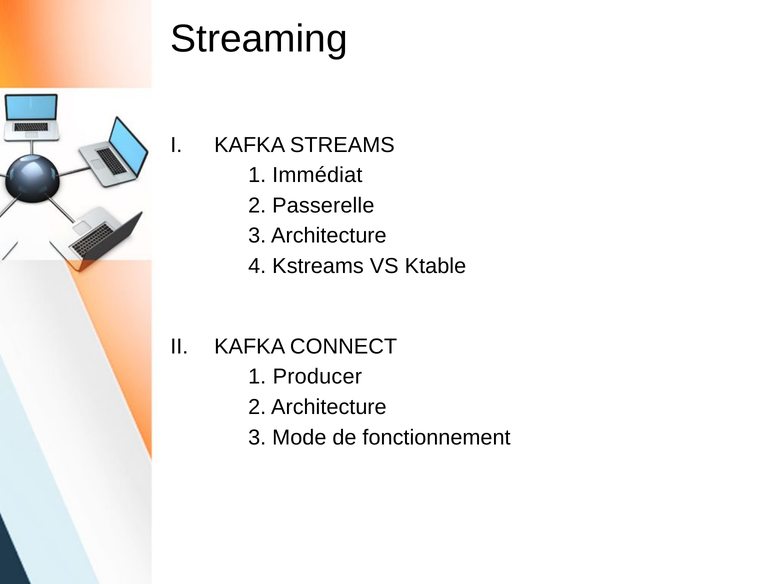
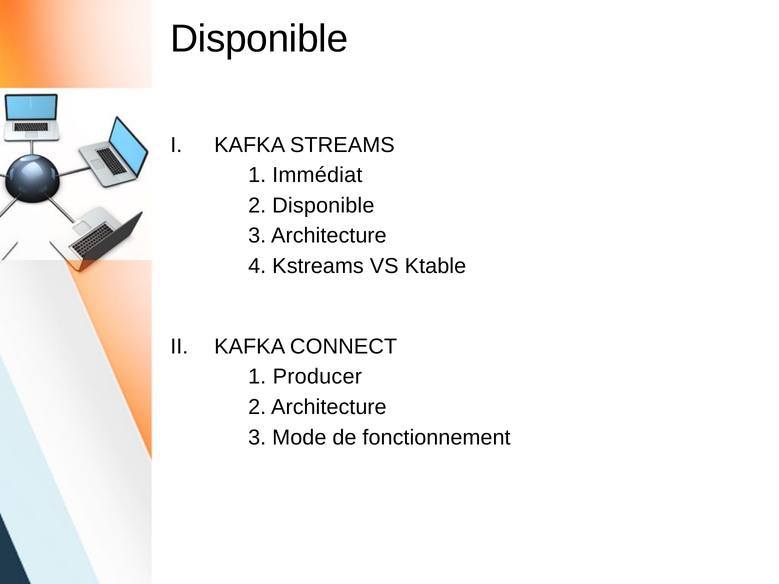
Streaming at (259, 39): Streaming -> Disponible
2 Passerelle: Passerelle -> Disponible
